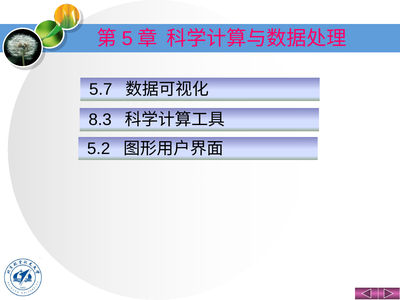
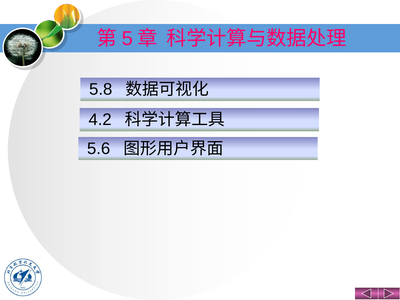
5.7: 5.7 -> 5.8
8.3: 8.3 -> 4.2
5.2: 5.2 -> 5.6
